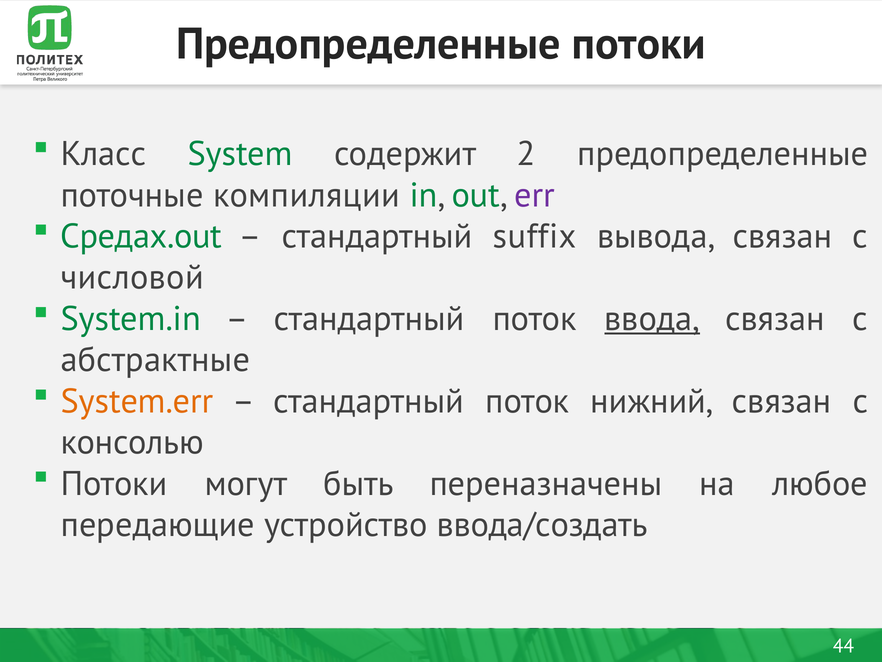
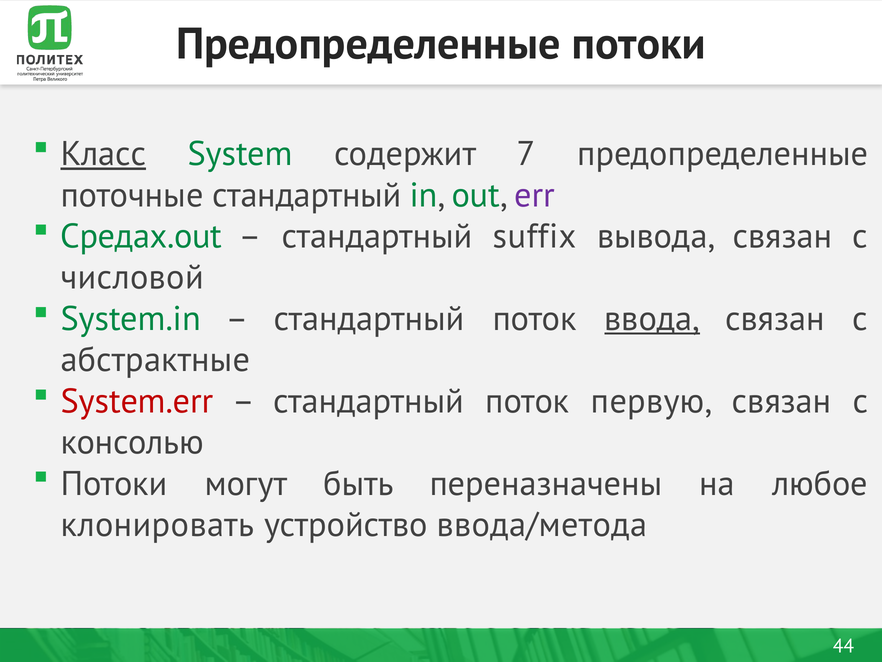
Класс underline: none -> present
2: 2 -> 7
поточные компиляции: компиляции -> стандартный
System.err colour: orange -> red
нижний: нижний -> первую
передающие: передающие -> клонировать
ввода/создать: ввода/создать -> ввода/метода
